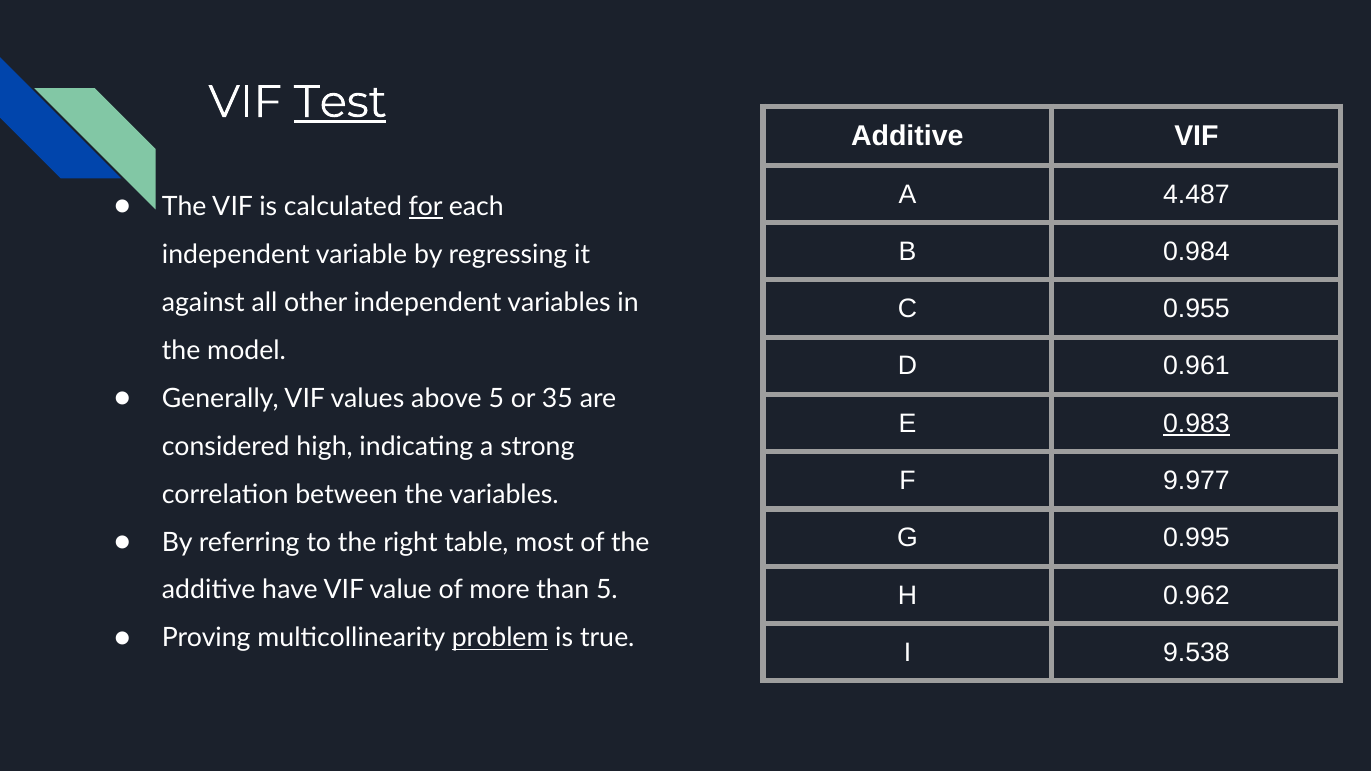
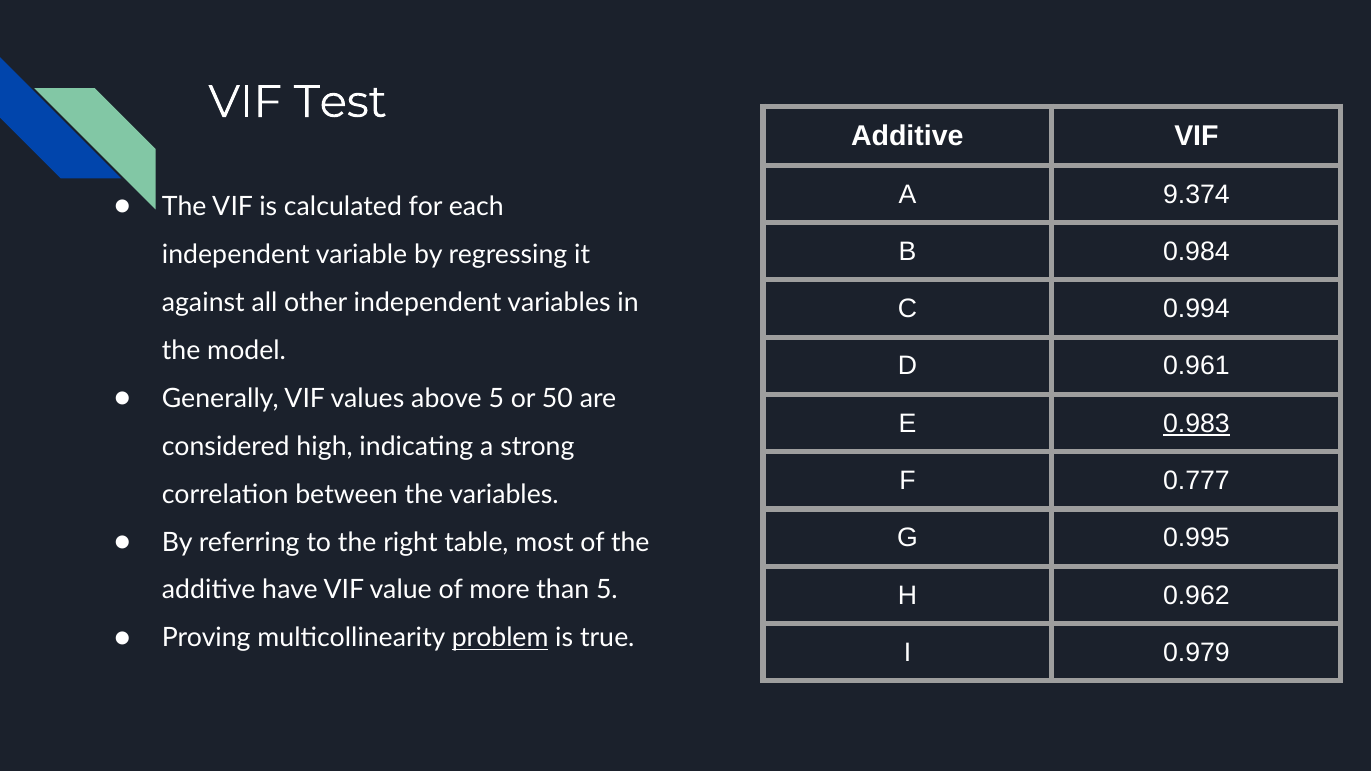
Test underline: present -> none
4.487: 4.487 -> 9.374
for underline: present -> none
0.955: 0.955 -> 0.994
35: 35 -> 50
9.977: 9.977 -> 0.777
9.538: 9.538 -> 0.979
